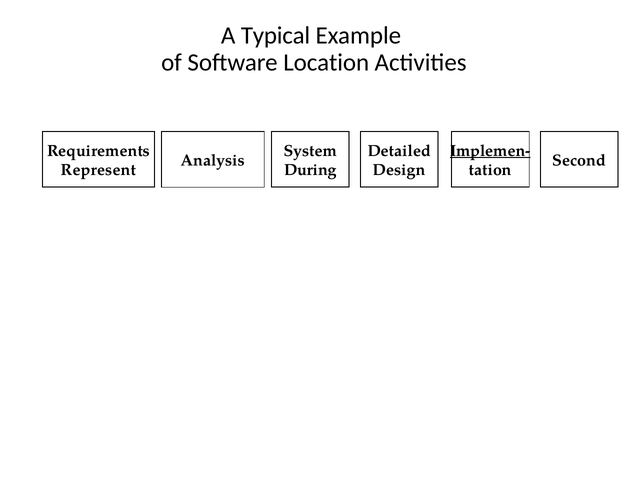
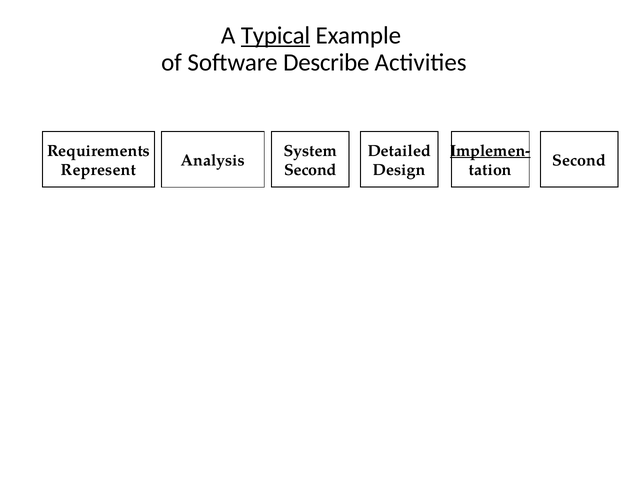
Typical underline: none -> present
Location: Location -> Describe
During at (310, 170): During -> Second
